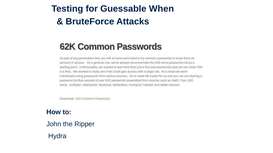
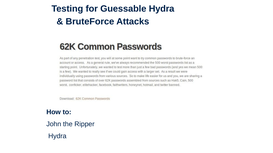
Guessable When: When -> Hydra
